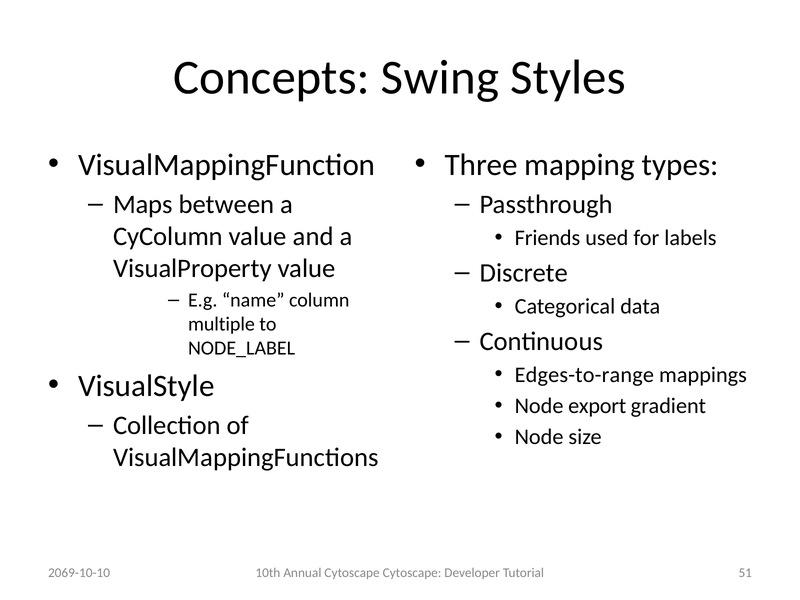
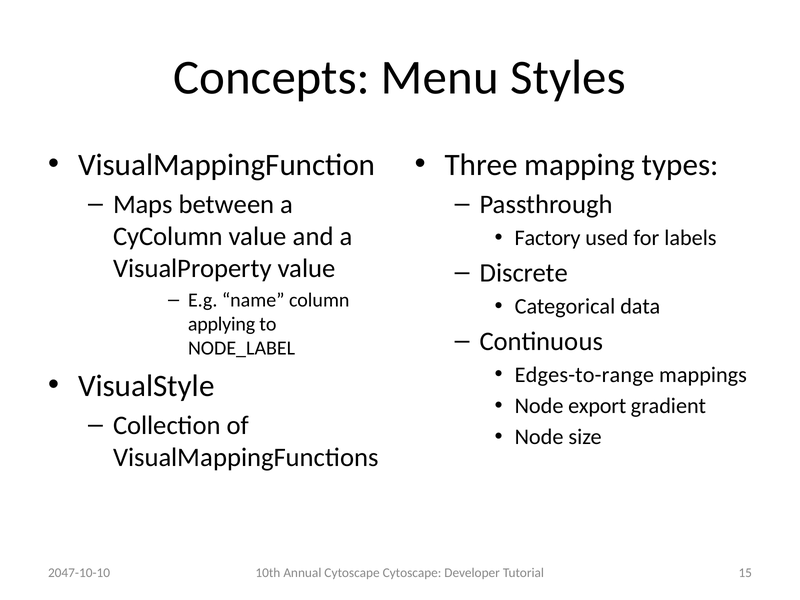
Swing: Swing -> Menu
Friends: Friends -> Factory
multiple: multiple -> applying
51: 51 -> 15
2069-10-10: 2069-10-10 -> 2047-10-10
